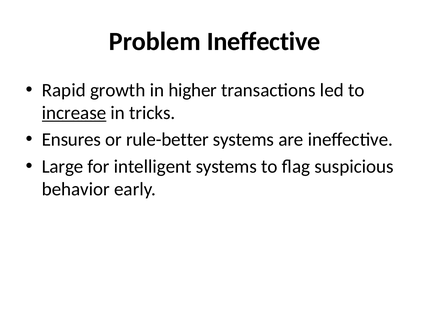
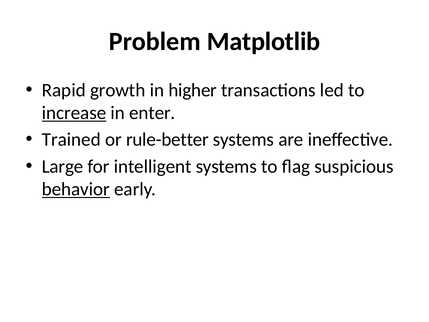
Problem Ineffective: Ineffective -> Matplotlib
tricks: tricks -> enter
Ensures: Ensures -> Trained
behavior underline: none -> present
